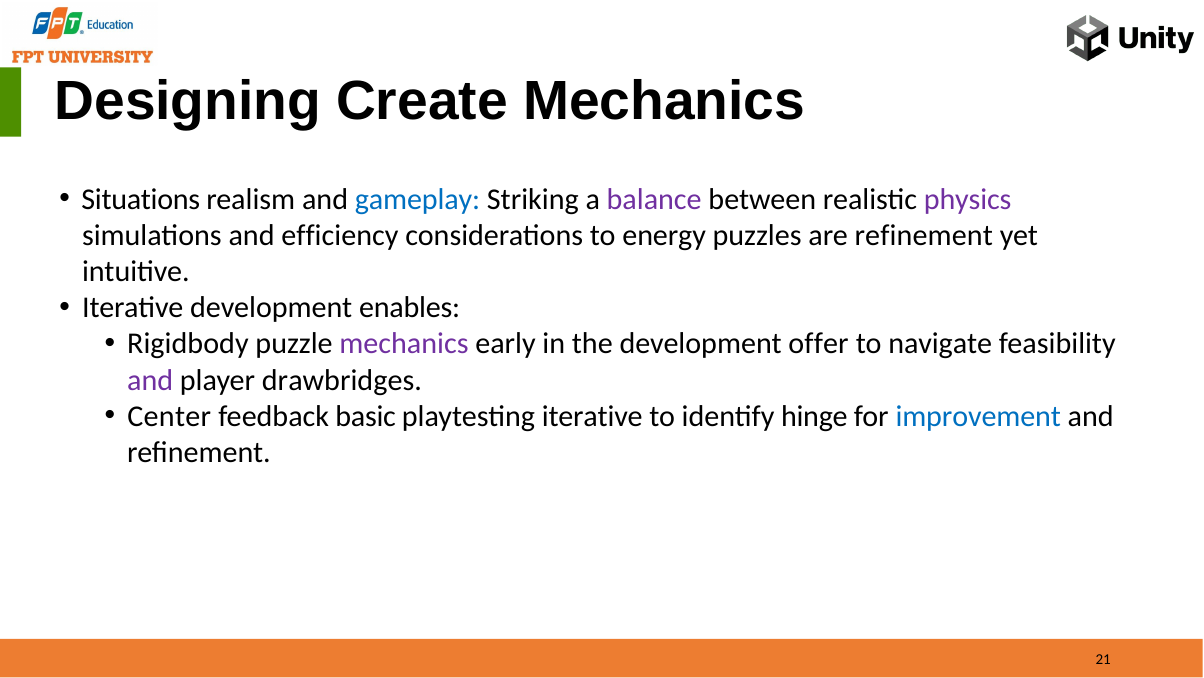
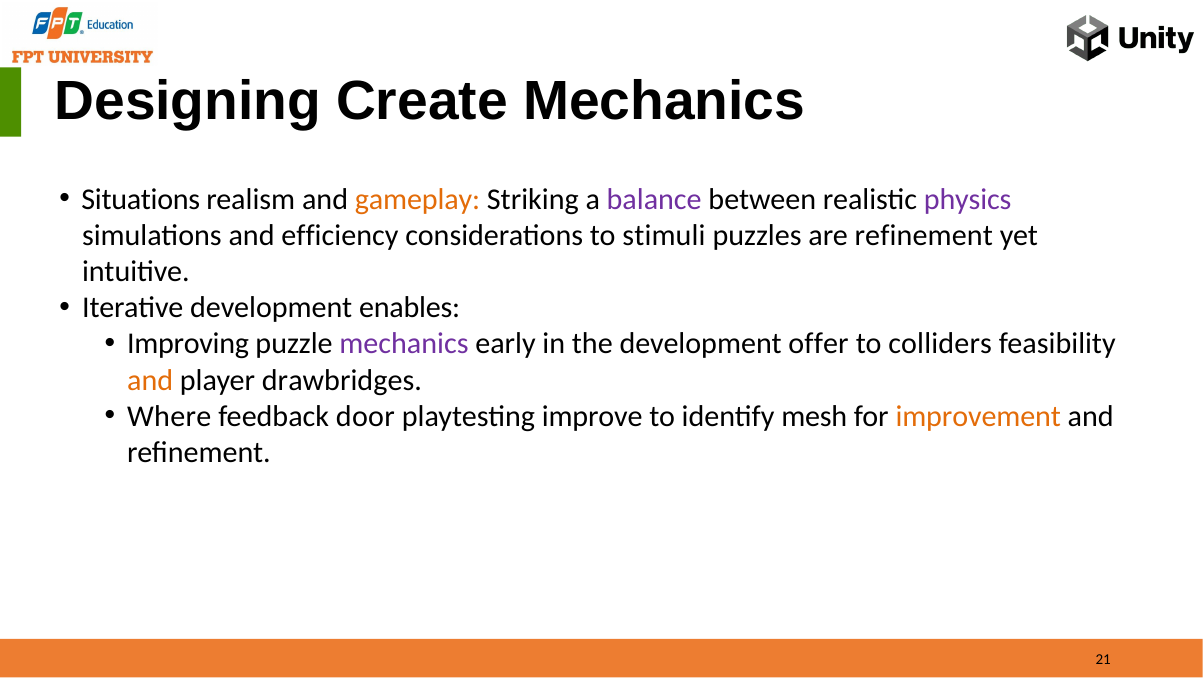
gameplay colour: blue -> orange
energy: energy -> stimuli
Rigidbody: Rigidbody -> Improving
navigate: navigate -> colliders
and at (150, 380) colour: purple -> orange
Center: Center -> Where
basic: basic -> door
playtesting iterative: iterative -> improve
hinge: hinge -> mesh
improvement colour: blue -> orange
